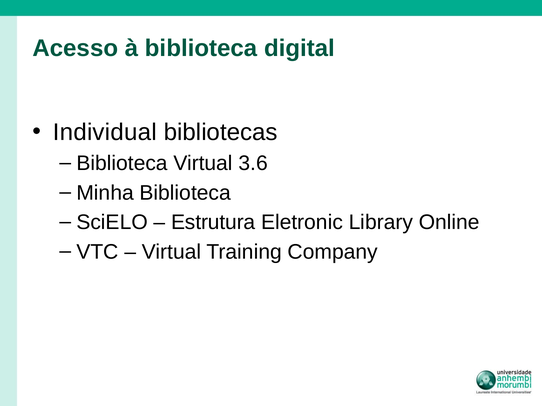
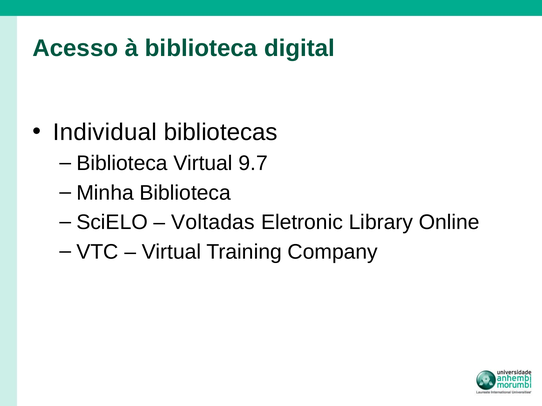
3.6: 3.6 -> 9.7
Estrutura: Estrutura -> Voltadas
